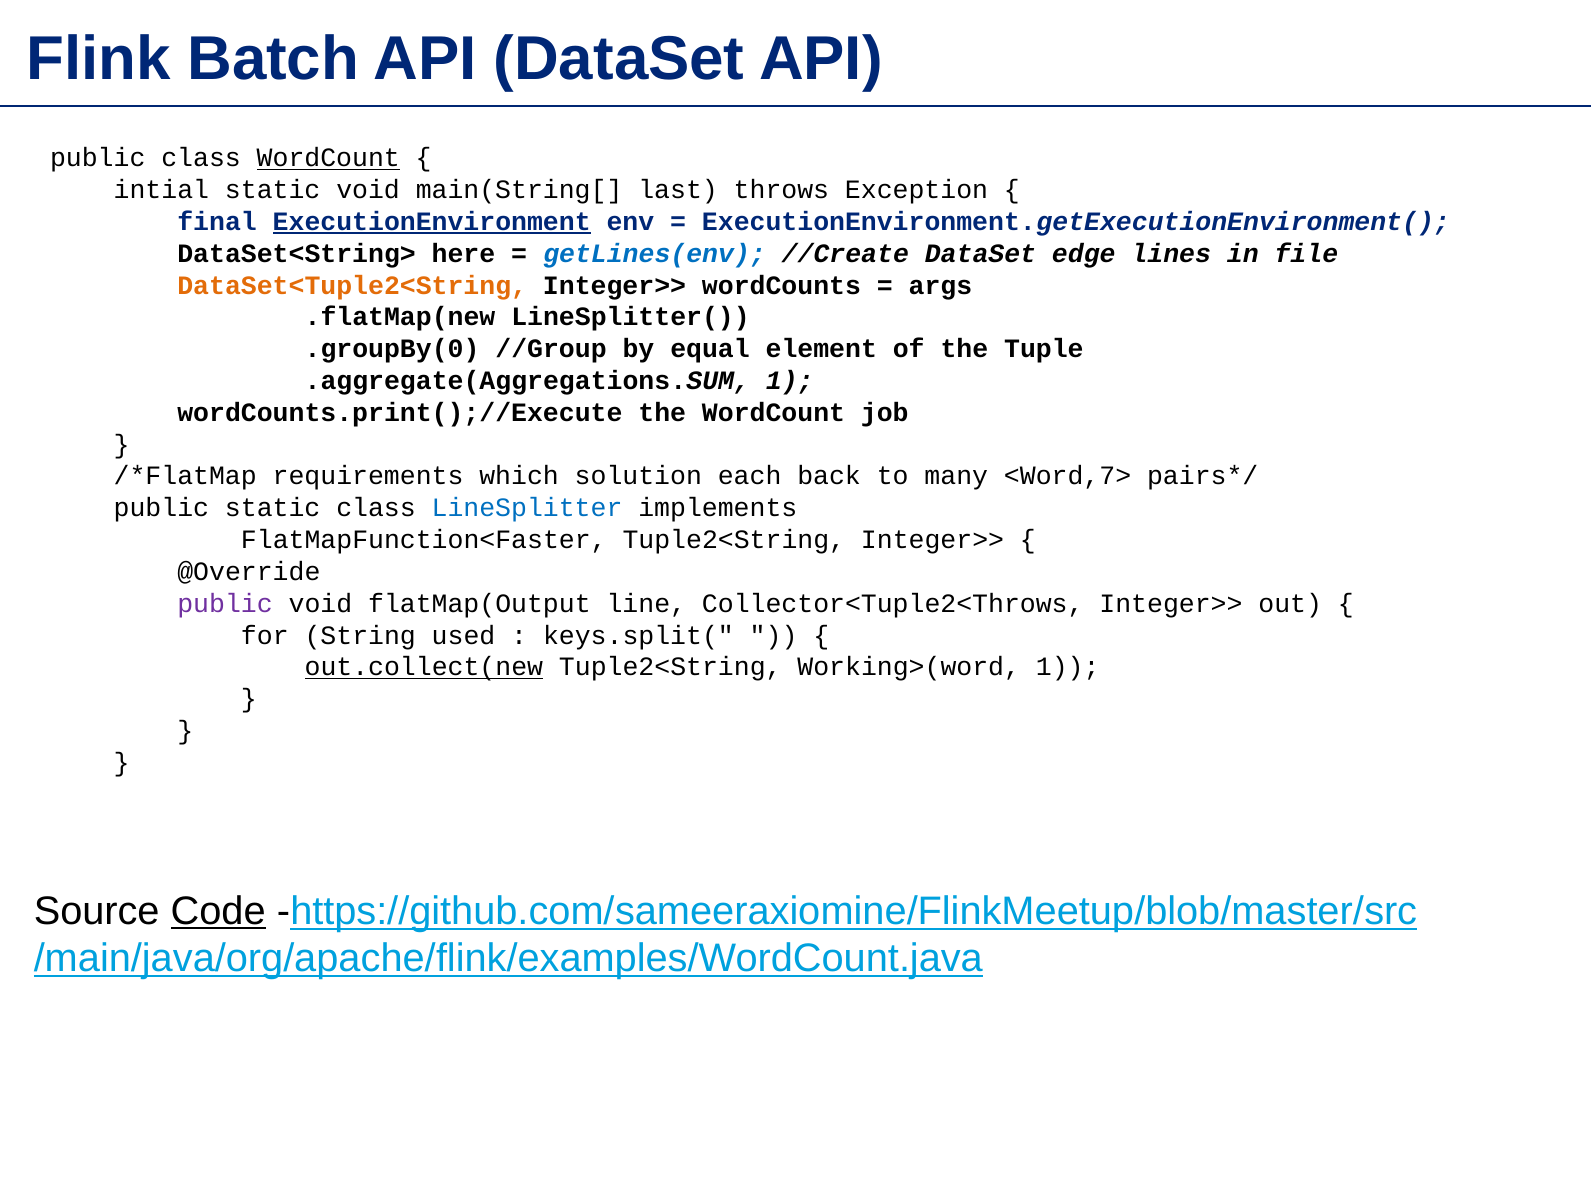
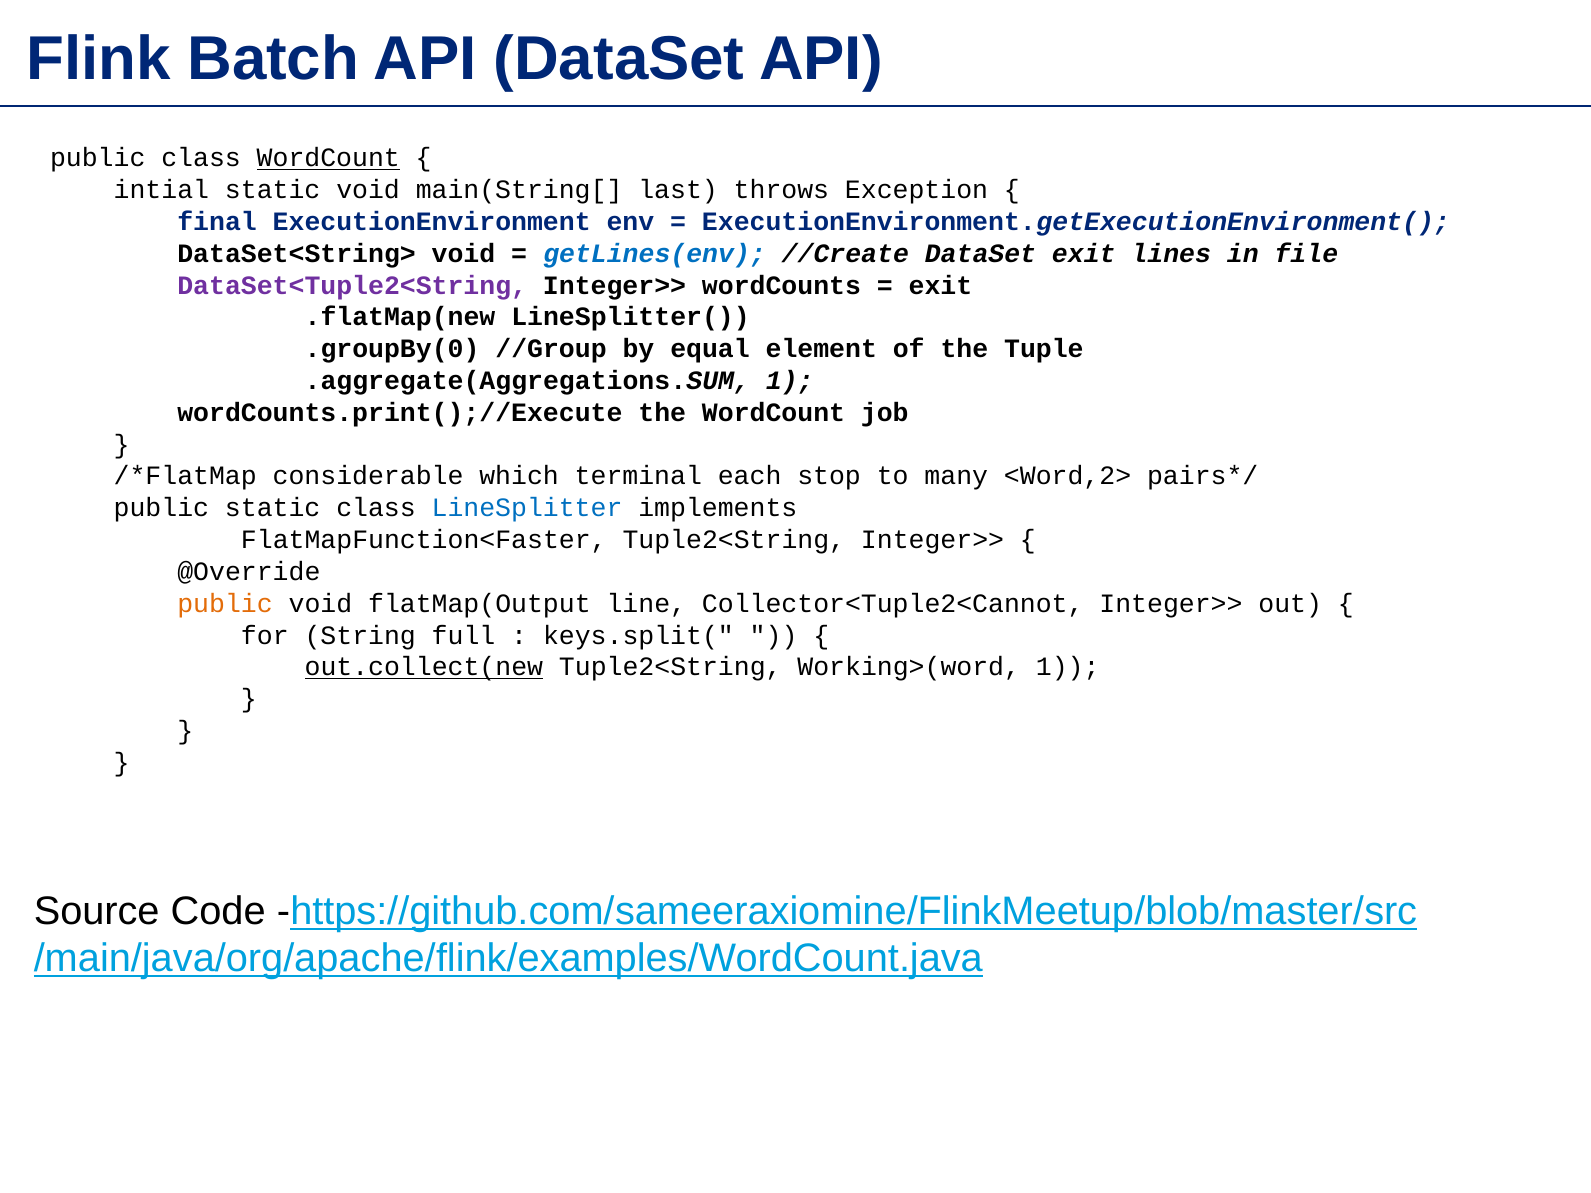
ExecutionEnvironment underline: present -> none
DataSet<String> here: here -> void
DataSet edge: edge -> exit
DataSet<Tuple2<String colour: orange -> purple
args at (940, 285): args -> exit
requirements: requirements -> considerable
solution: solution -> terminal
back: back -> stop
<Word,7>: <Word,7> -> <Word,2>
public at (225, 604) colour: purple -> orange
Collector<Tuple2<Throws: Collector<Tuple2<Throws -> Collector<Tuple2<Cannot
used: used -> full
Code underline: present -> none
